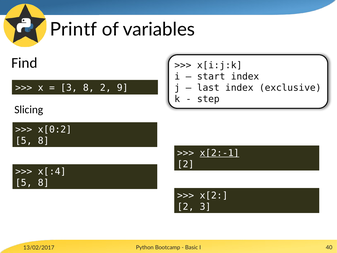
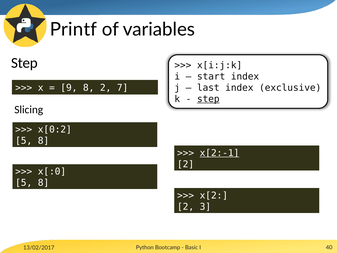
Find at (24, 63): Find -> Step
3 at (69, 88): 3 -> 9
9: 9 -> 7
step at (208, 99) underline: none -> present
x[:4: x[:4 -> x[:0
